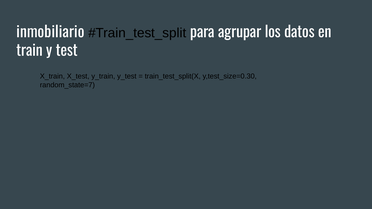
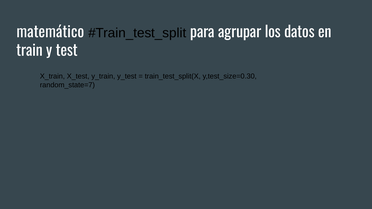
inmobiliario: inmobiliario -> matemático
